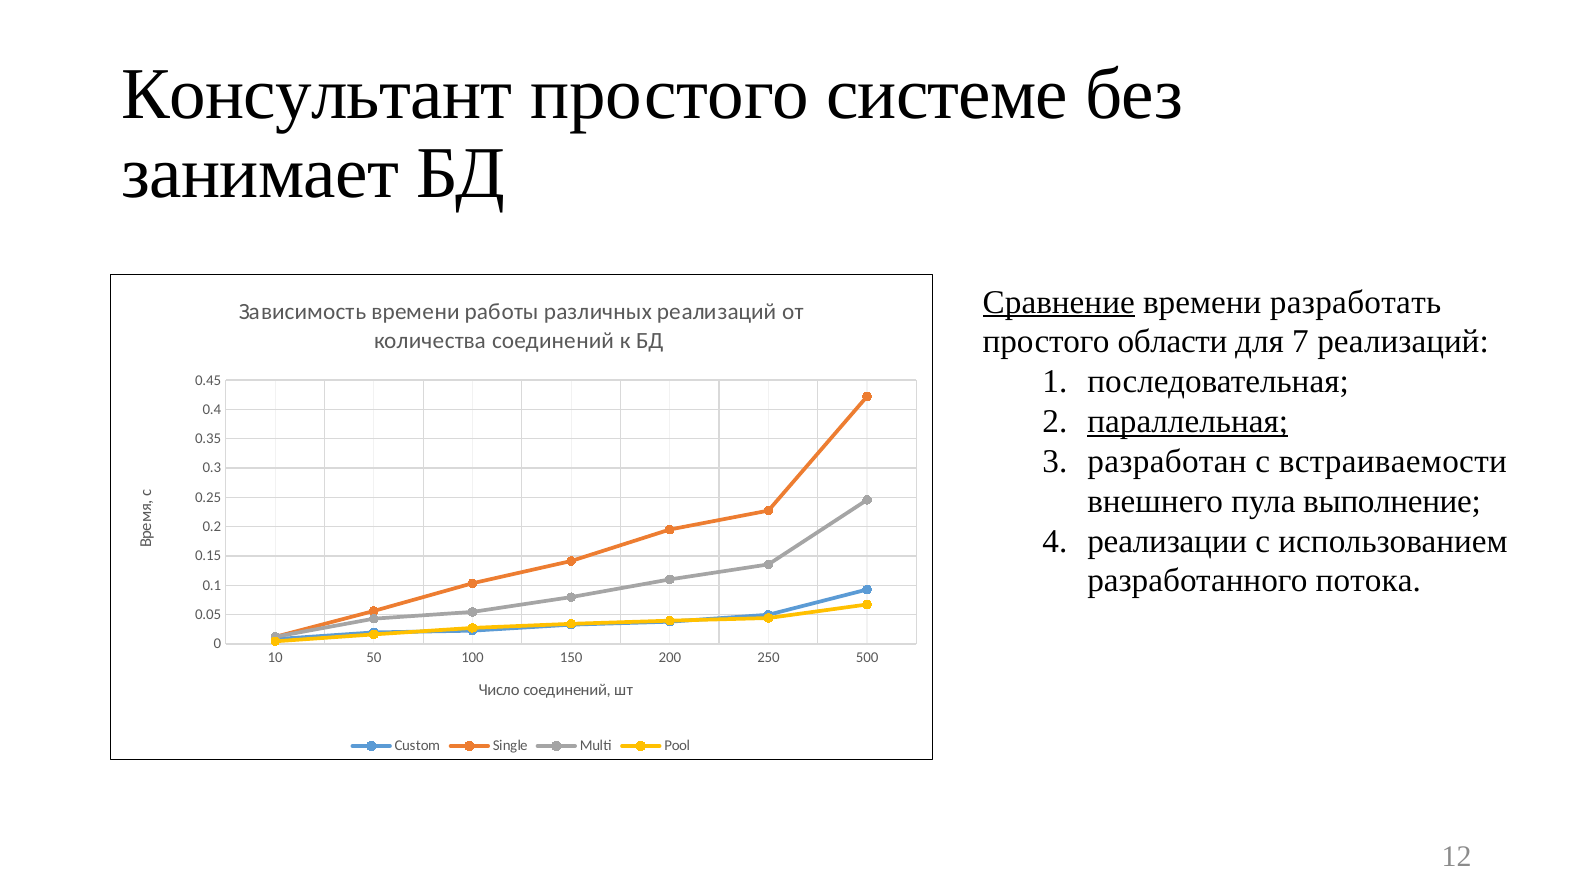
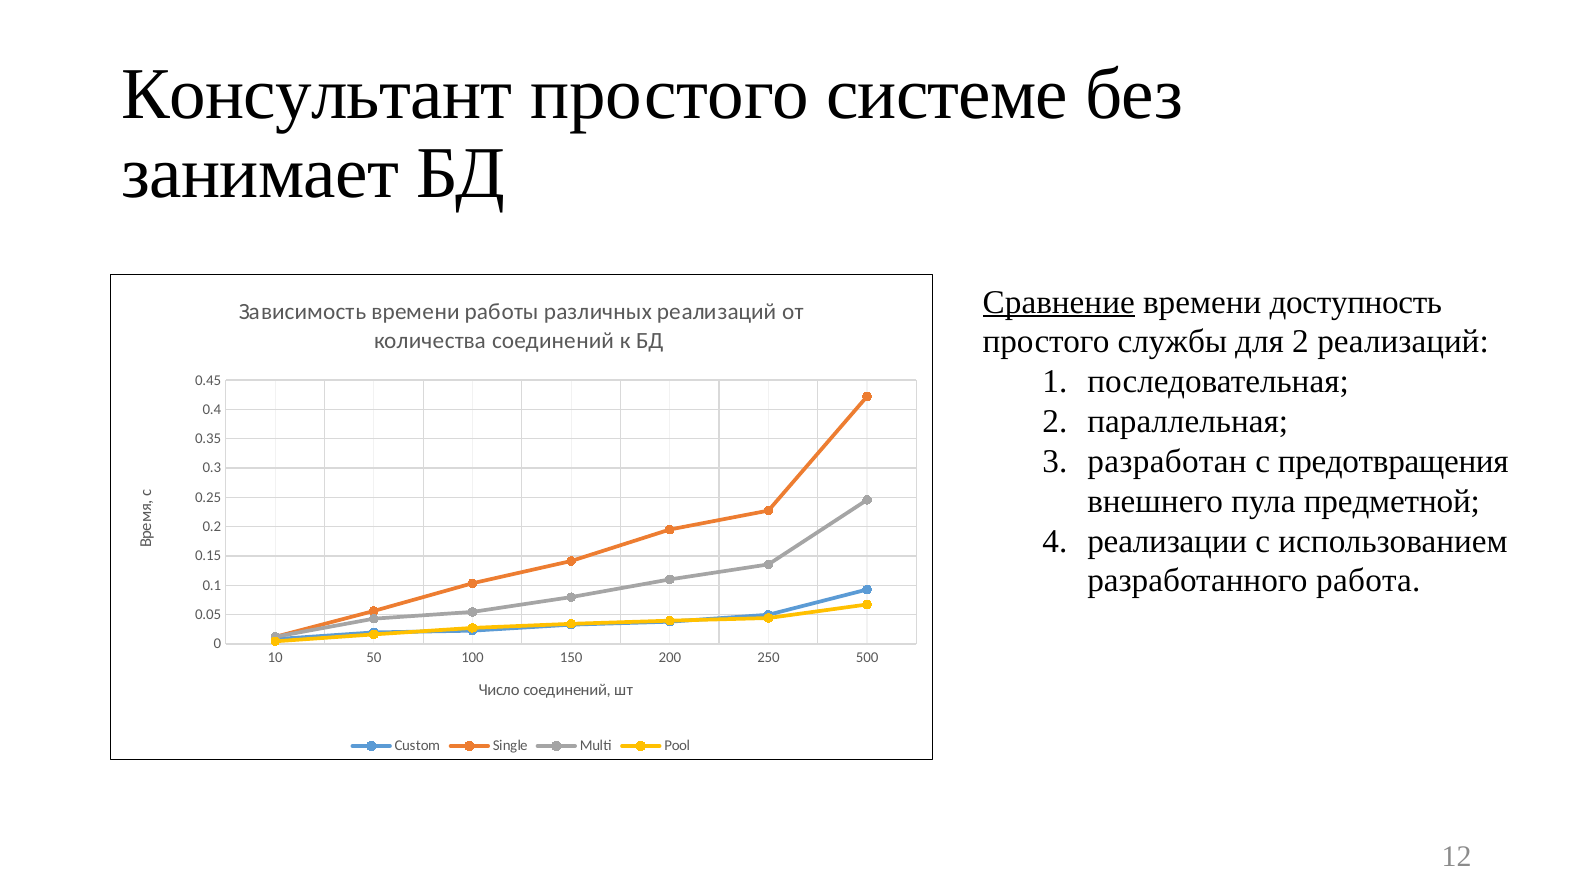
разработать: разработать -> доступность
области: области -> службы
для 7: 7 -> 2
параллельная underline: present -> none
встраиваемости: встраиваемости -> предотвращения
выполнение: выполнение -> предметной
потока: потока -> работа
